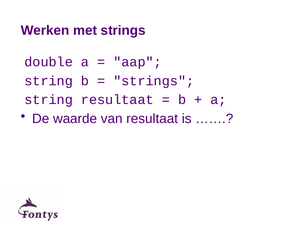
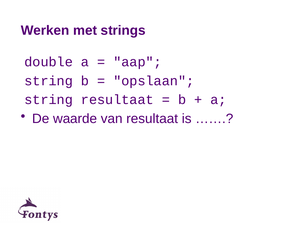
strings at (154, 81): strings -> opslaan
